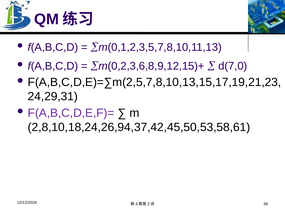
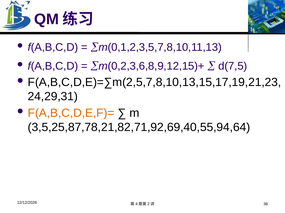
d(7,0: d(7,0 -> d(7,5
F(A,B,C,D,E,F)= colour: purple -> orange
2,8,10,18,24,26,94,37,42,45,50,53,58,61: 2,8,10,18,24,26,94,37,42,45,50,53,58,61 -> 3,5,25,87,78,21,82,71,92,69,40,55,94,64
